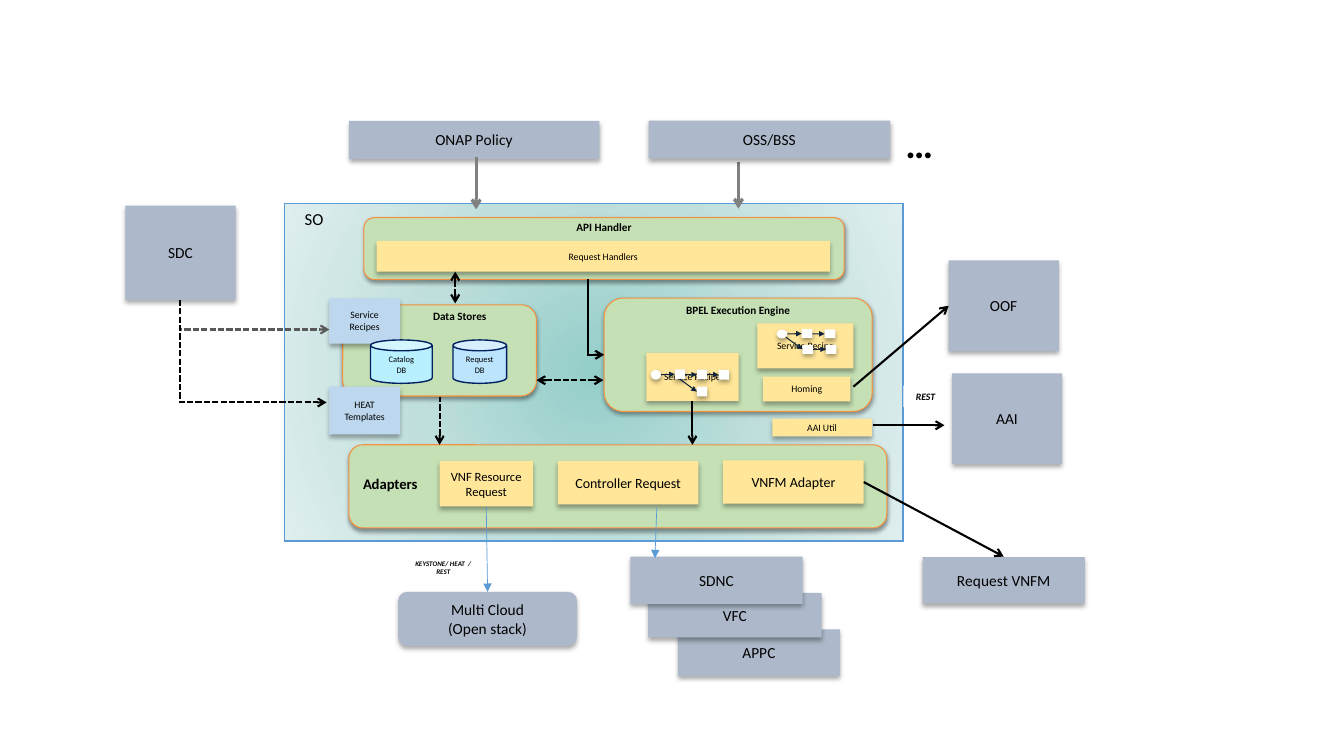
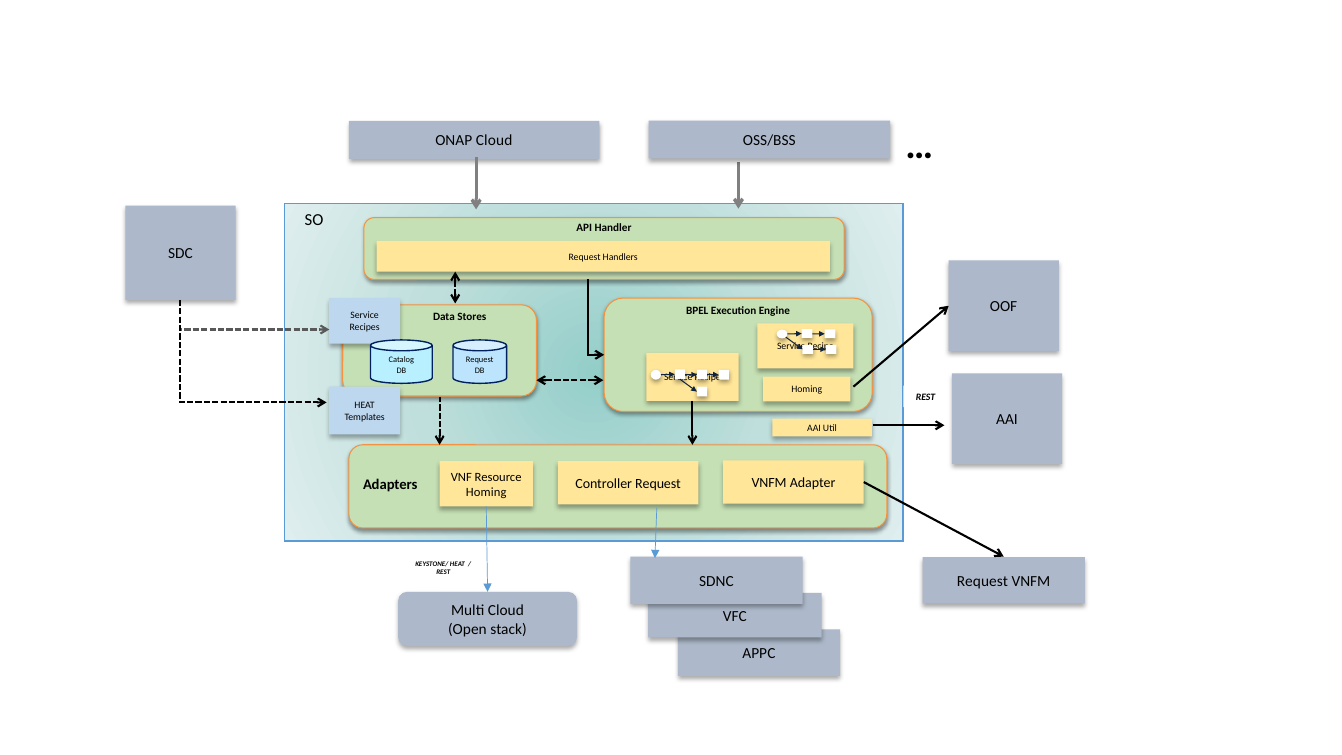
ONAP Policy: Policy -> Cloud
Request at (486, 492): Request -> Homing
